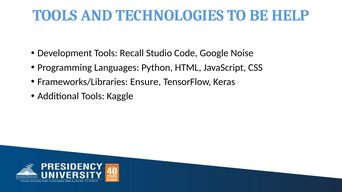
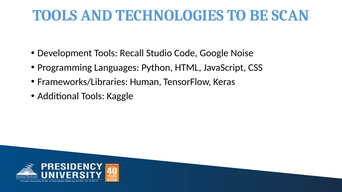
HELP: HELP -> SCAN
Ensure: Ensure -> Human
